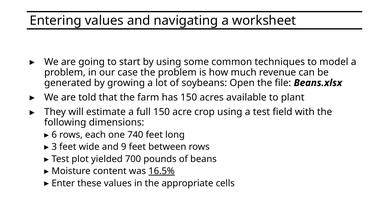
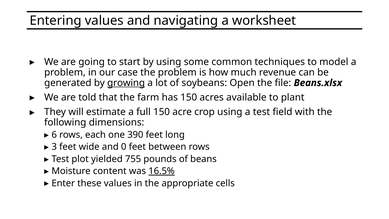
growing underline: none -> present
740: 740 -> 390
9: 9 -> 0
700: 700 -> 755
